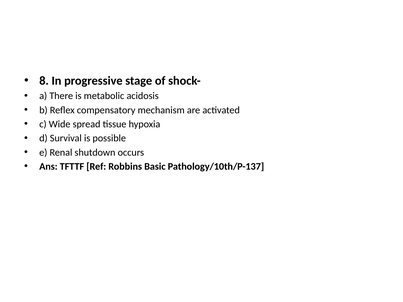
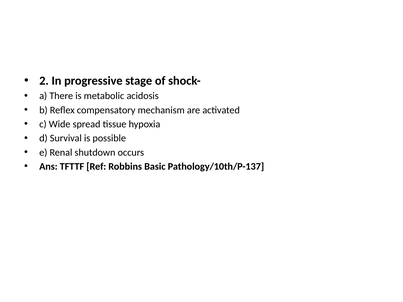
8: 8 -> 2
